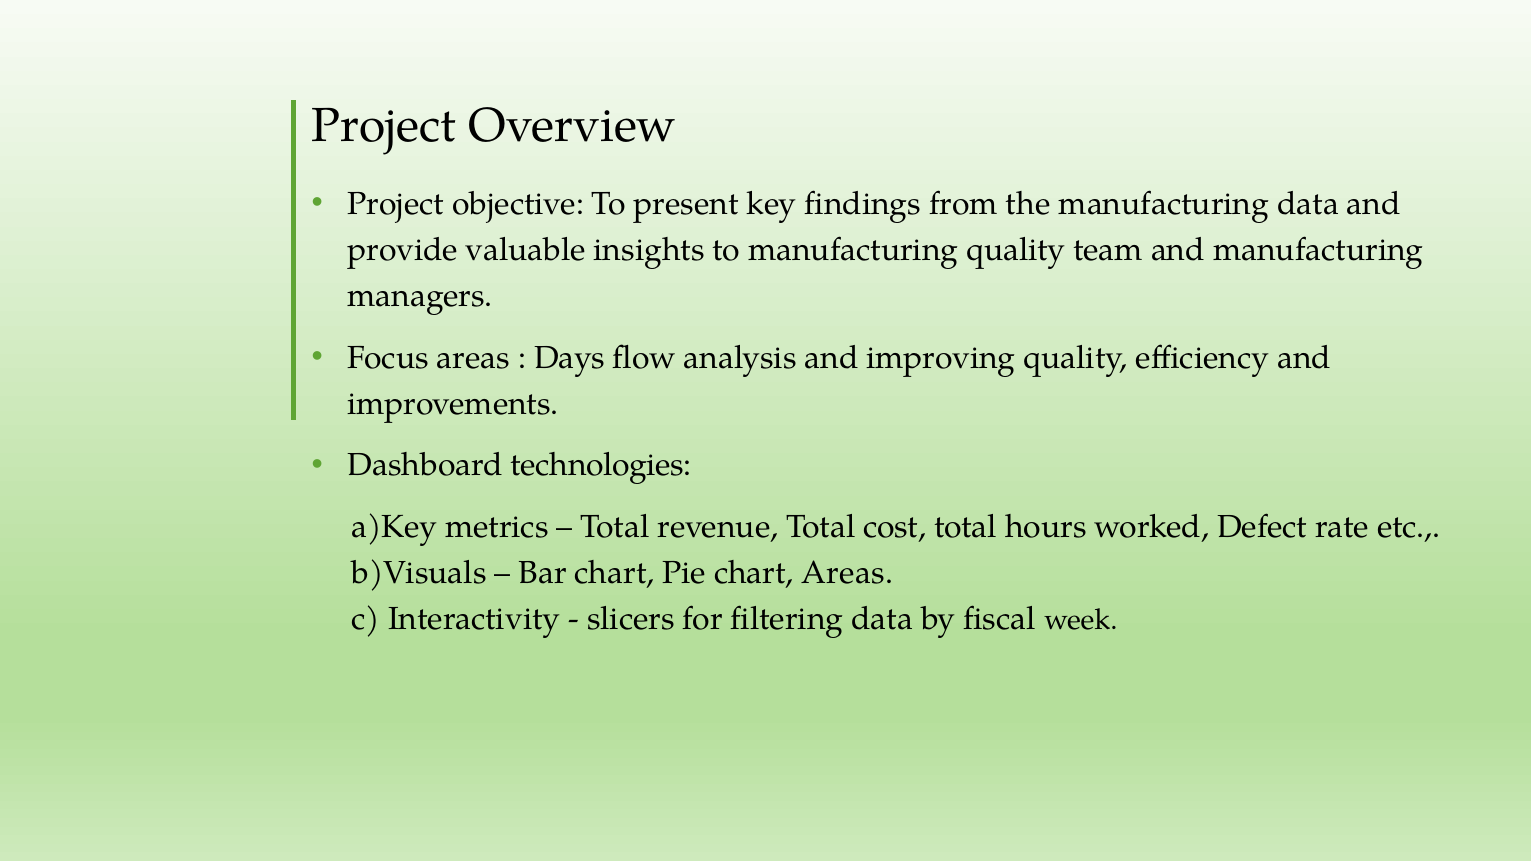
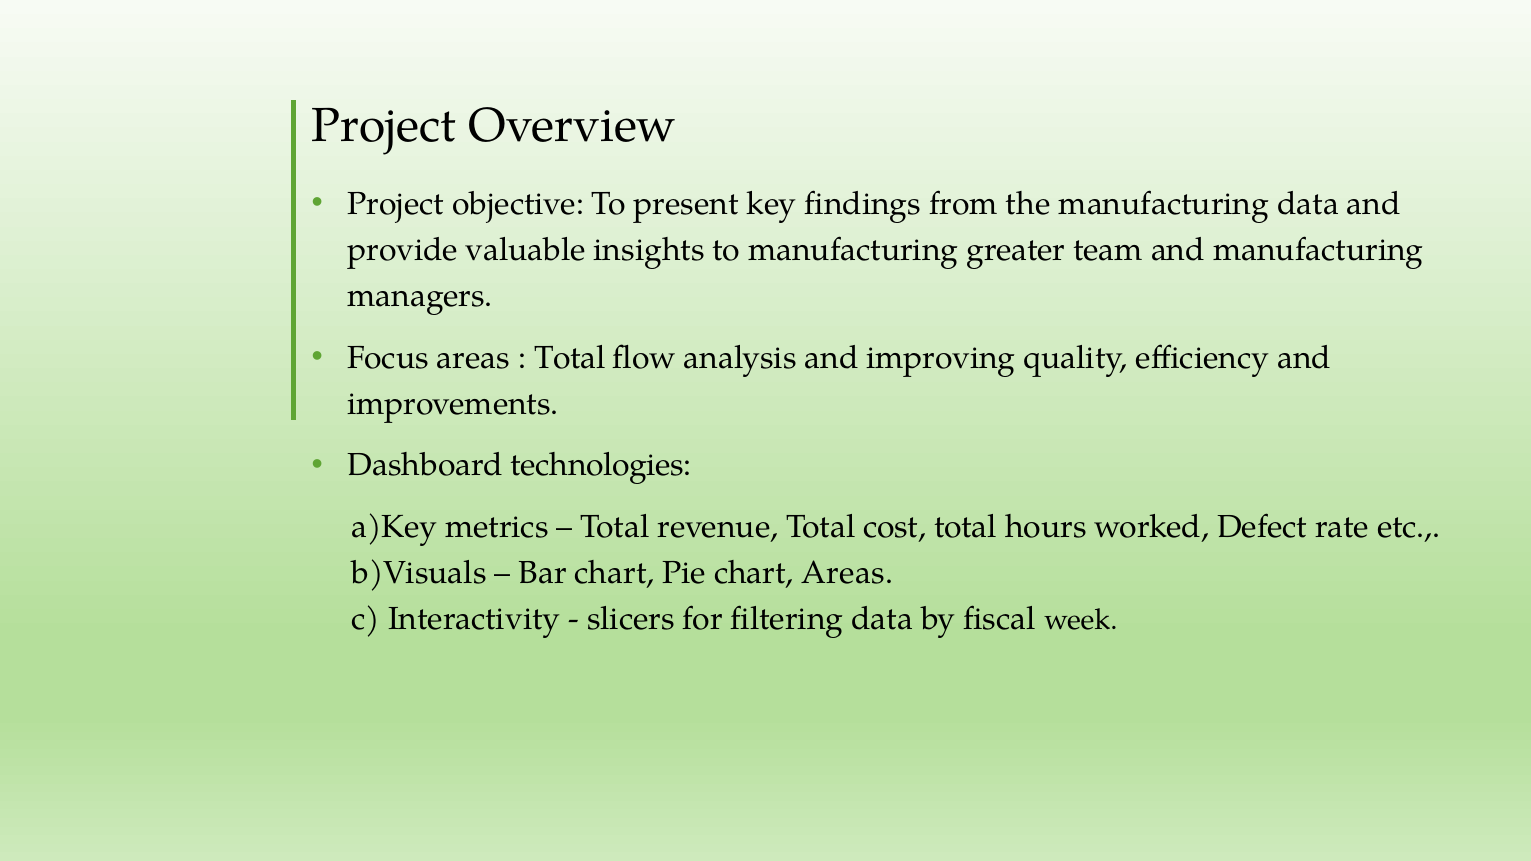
manufacturing quality: quality -> greater
Days at (570, 358): Days -> Total
